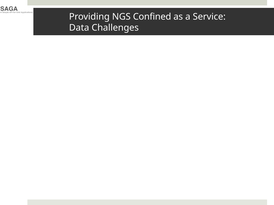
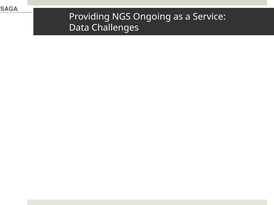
Confined: Confined -> Ongoing
